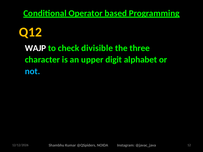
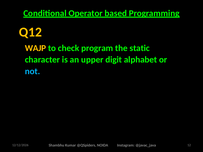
WAJP colour: white -> yellow
divisible: divisible -> program
three: three -> static
